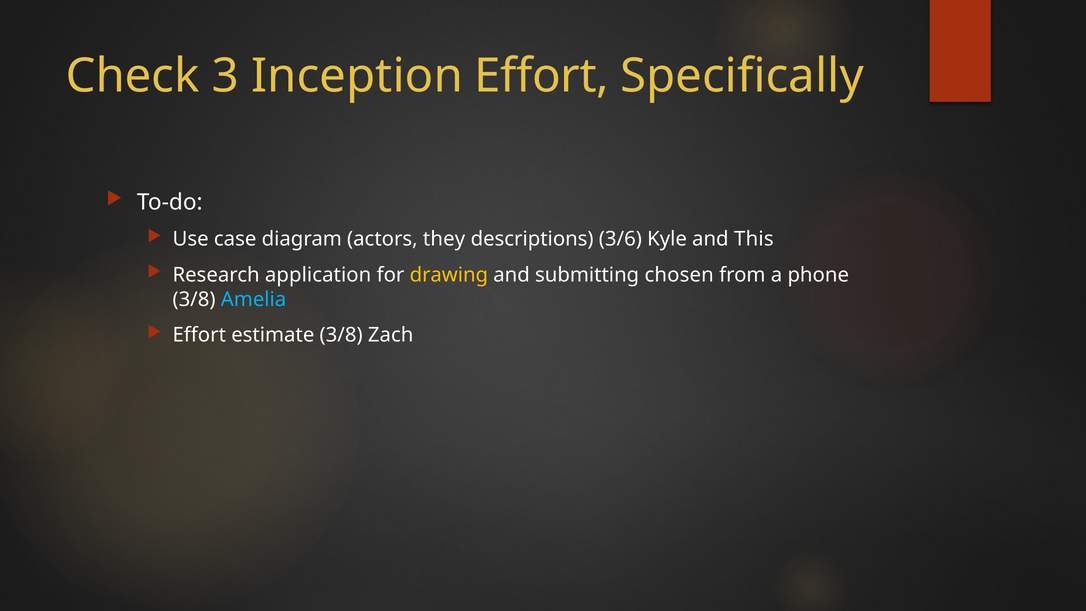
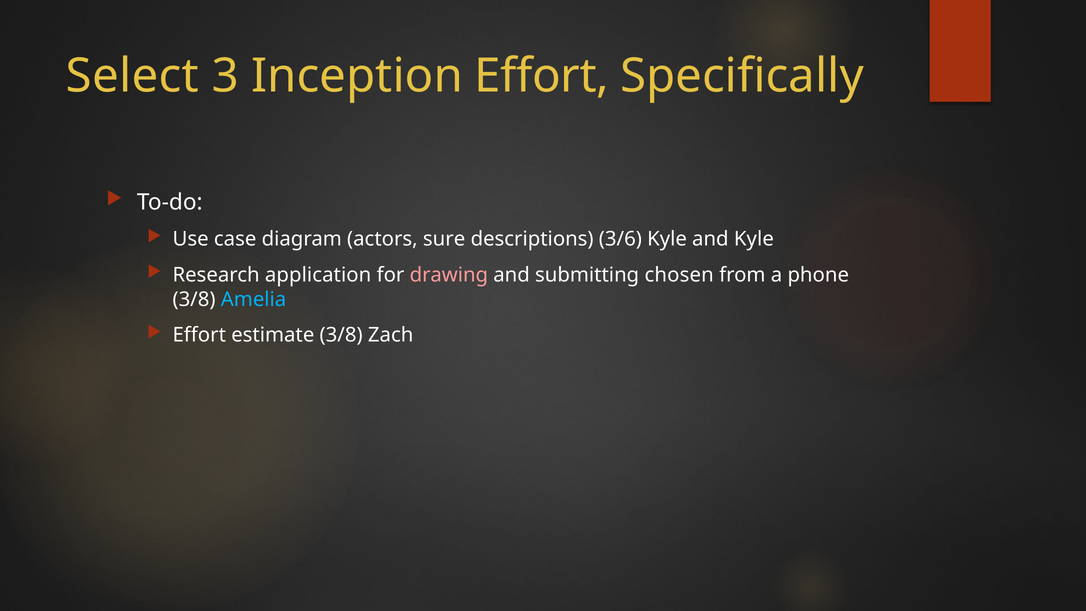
Check: Check -> Select
they: they -> sure
and This: This -> Kyle
drawing colour: yellow -> pink
